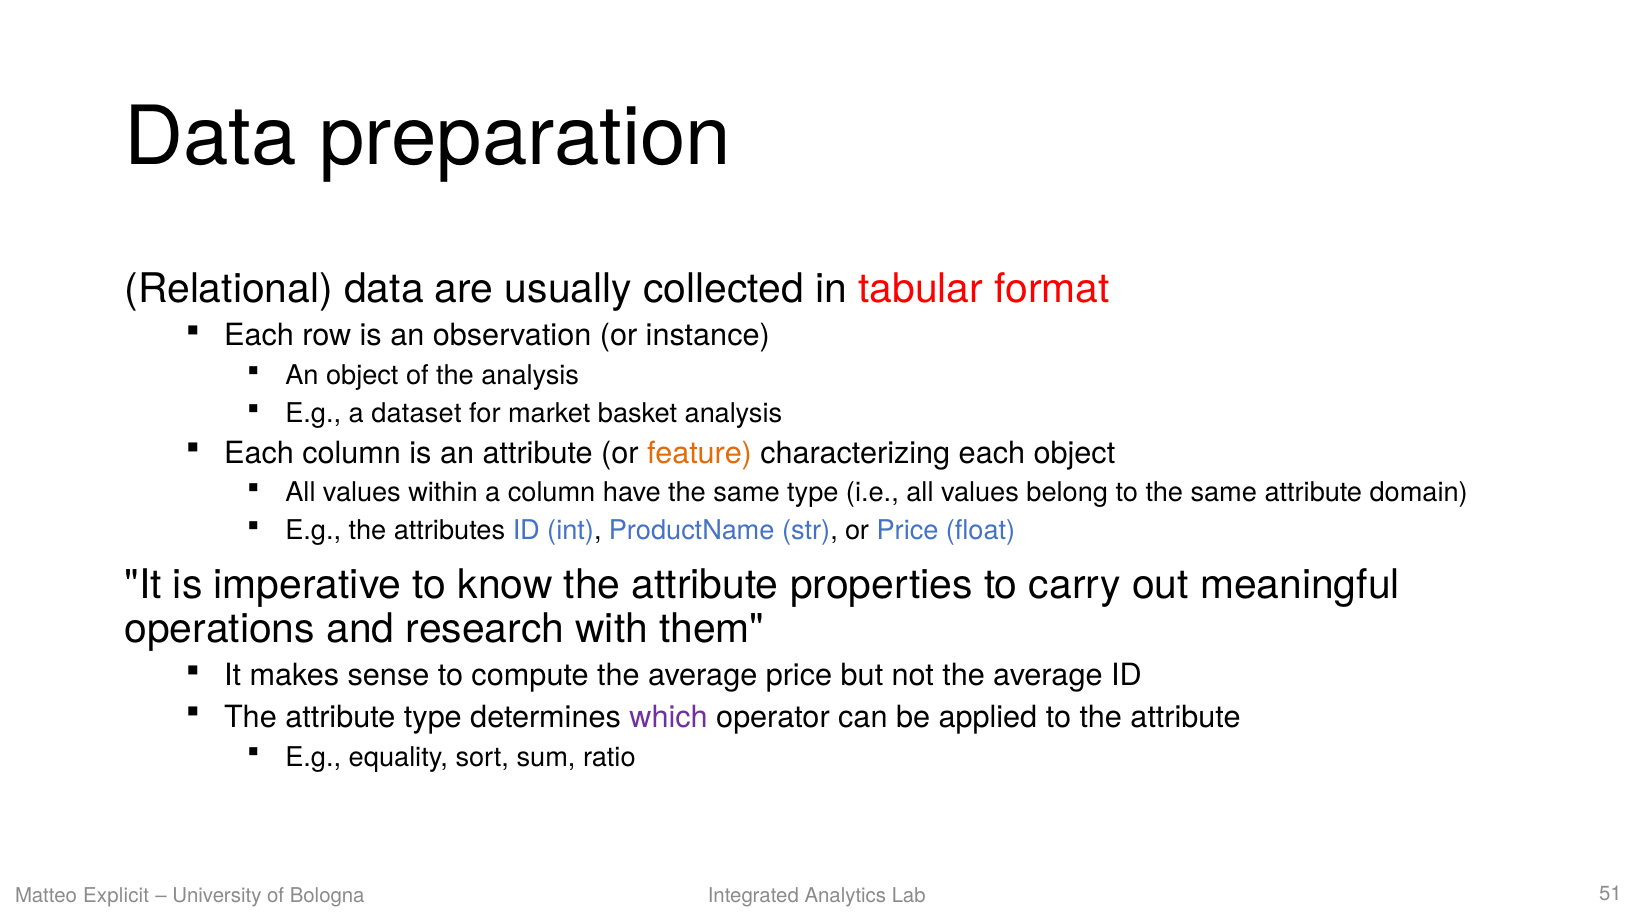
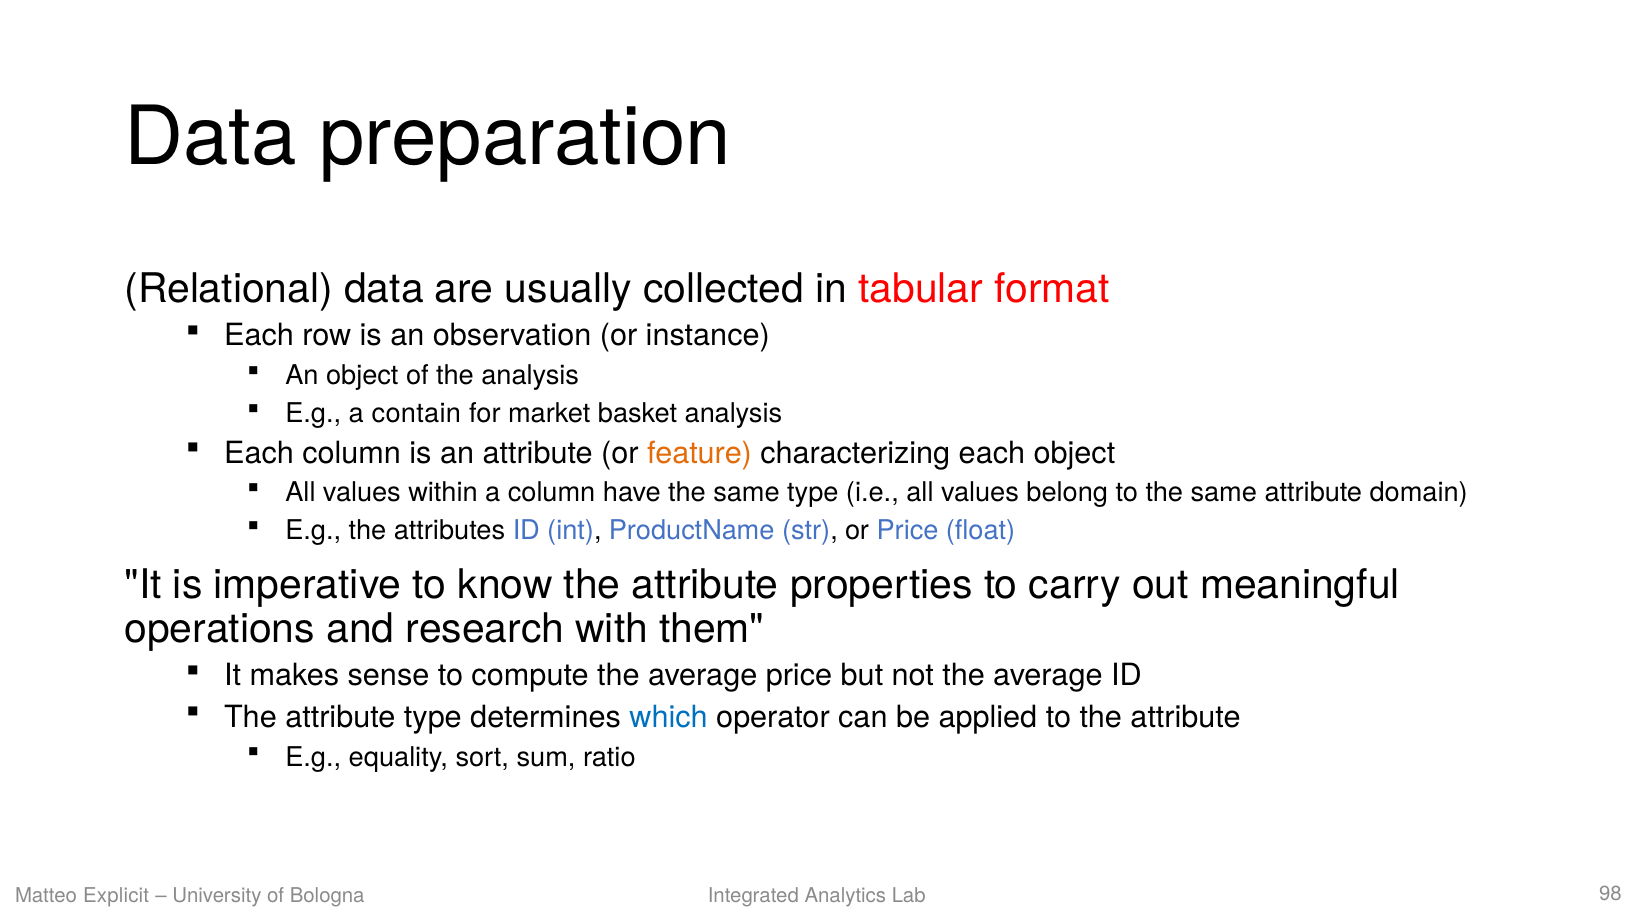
dataset: dataset -> contain
which colour: purple -> blue
51: 51 -> 98
